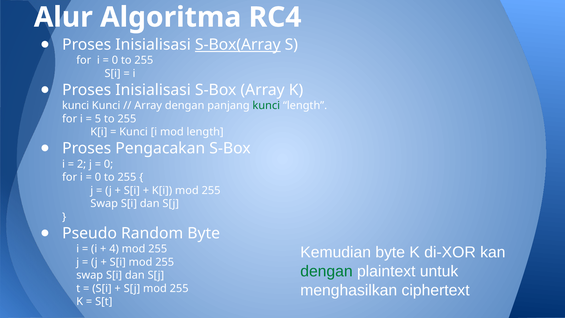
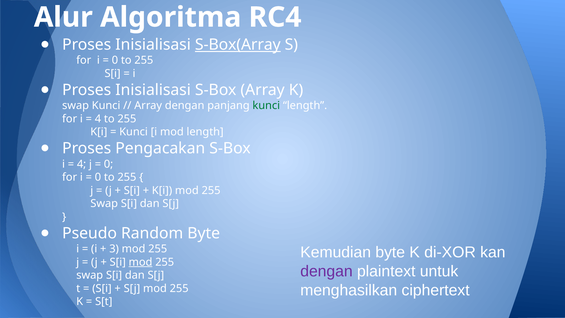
kunci at (76, 106): kunci -> swap
5 at (98, 119): 5 -> 4
2 at (82, 164): 2 -> 4
4: 4 -> 3
mod at (141, 262) underline: none -> present
dengan at (326, 271) colour: green -> purple
